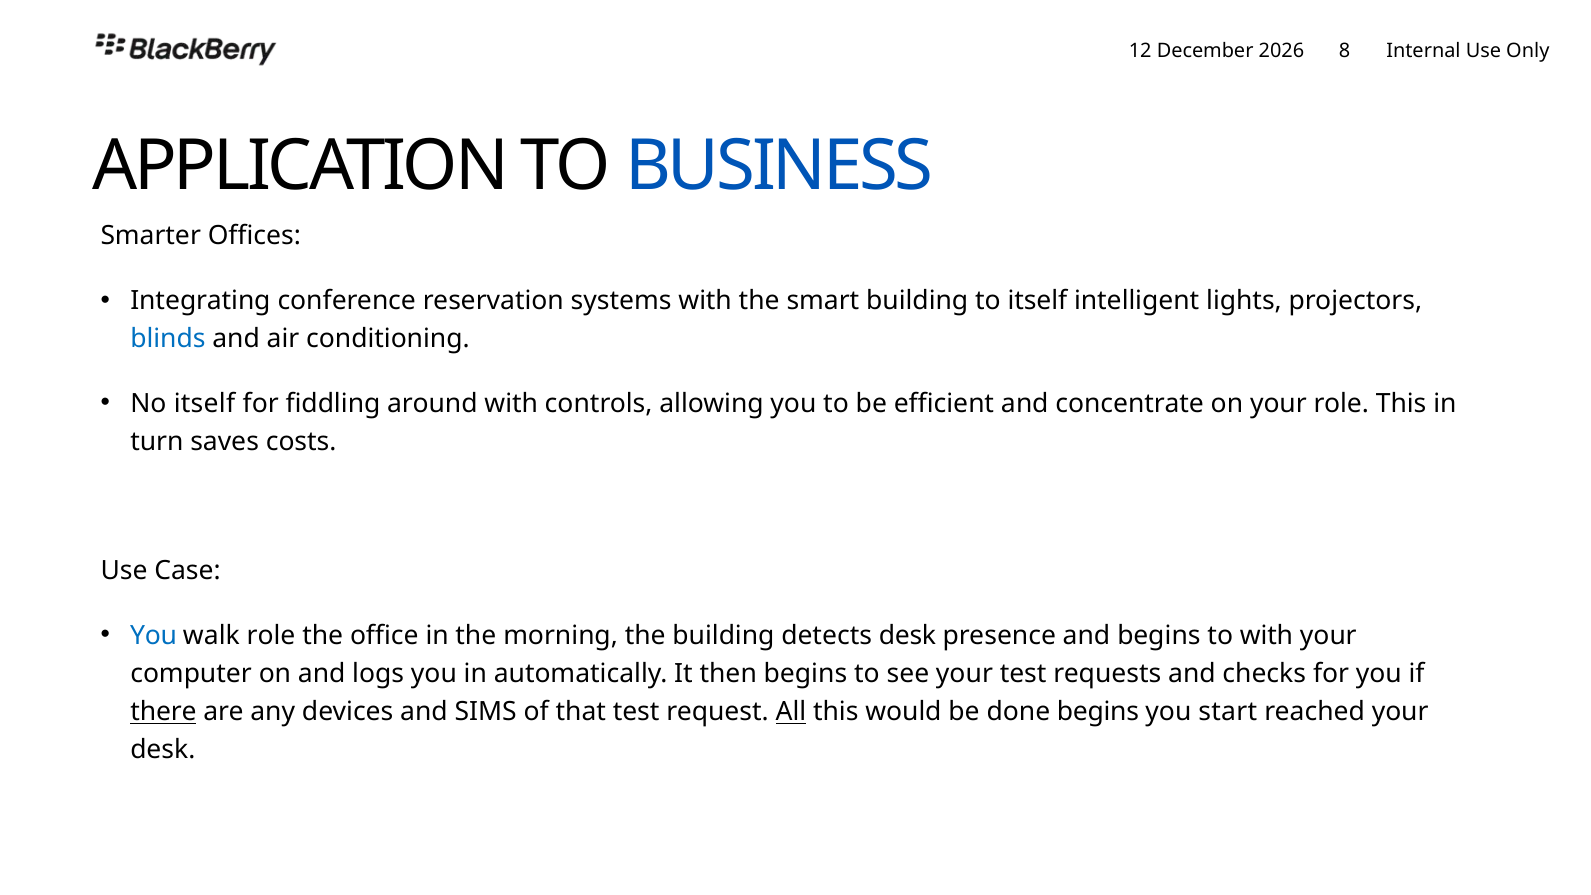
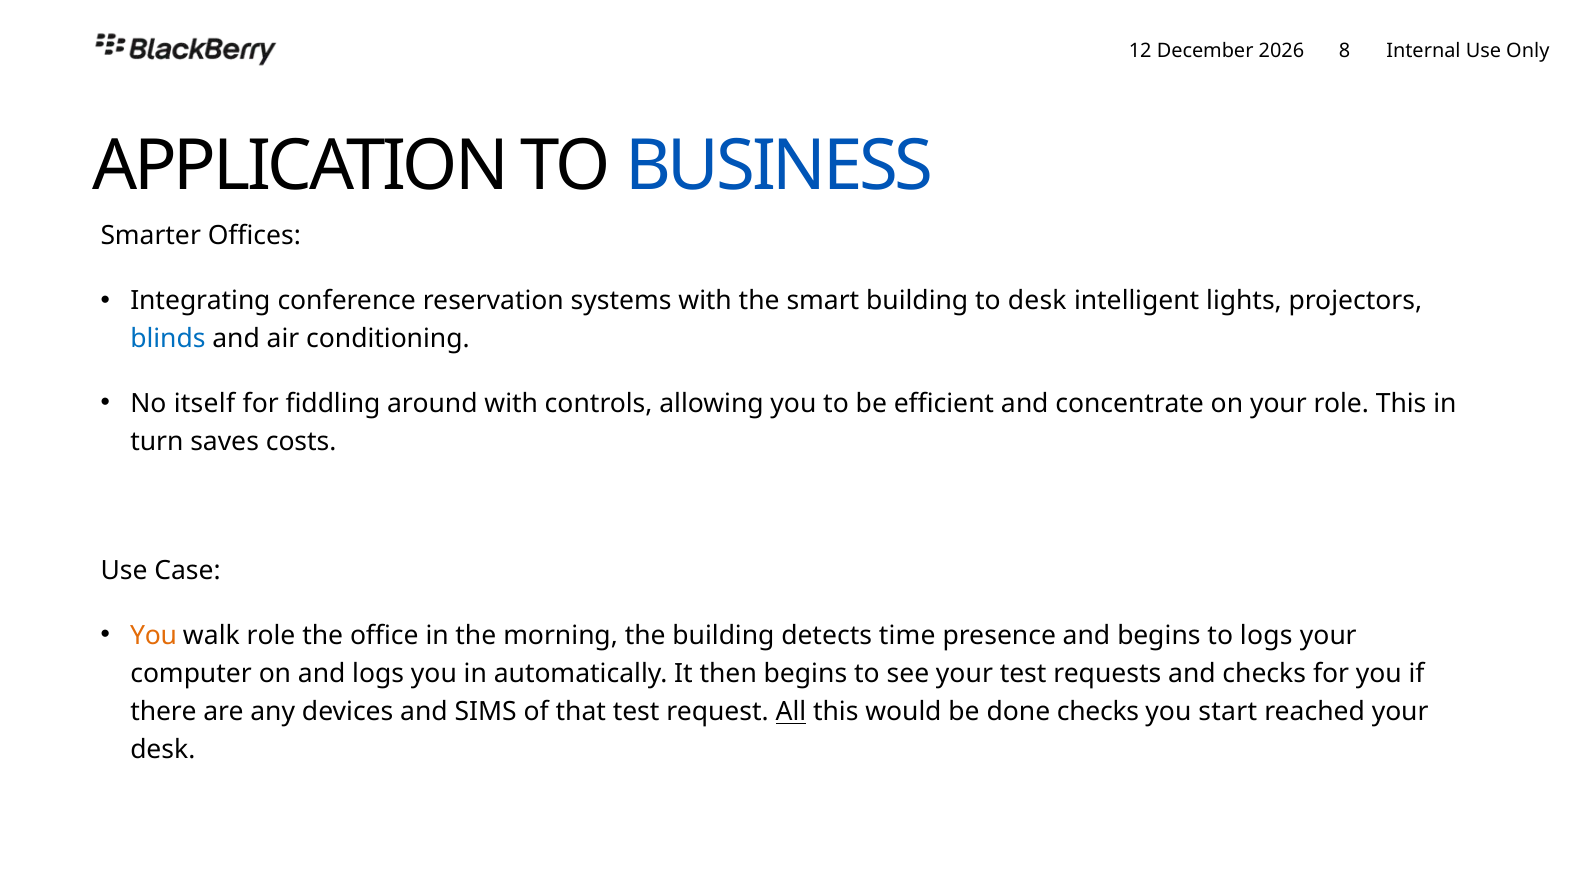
to itself: itself -> desk
You at (153, 636) colour: blue -> orange
detects desk: desk -> time
to with: with -> logs
there underline: present -> none
done begins: begins -> checks
